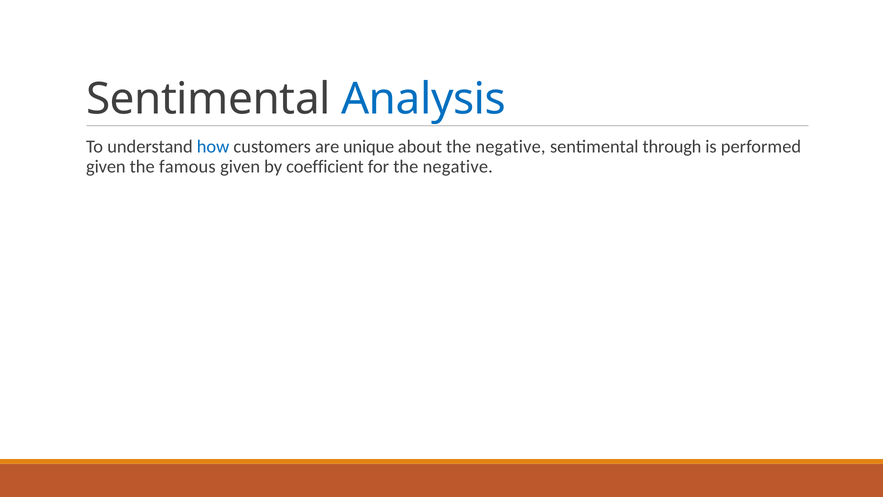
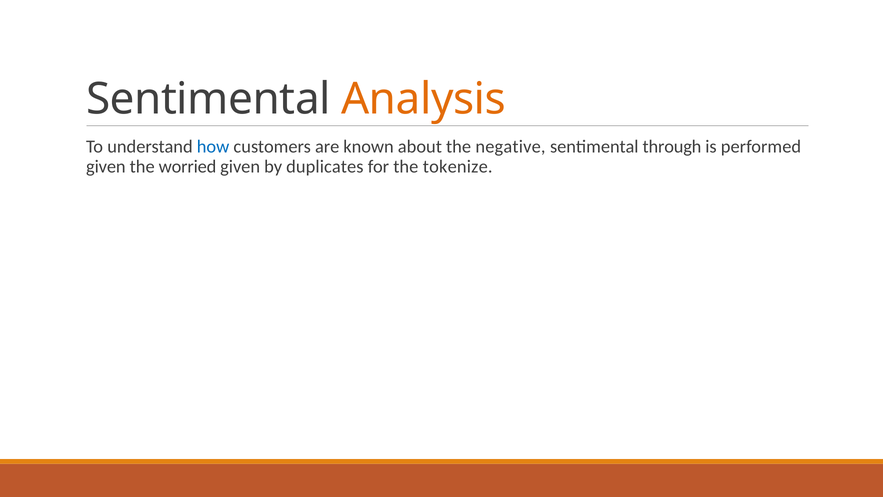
Analysis colour: blue -> orange
unique: unique -> known
famous: famous -> worried
coefficient: coefficient -> duplicates
for the negative: negative -> tokenize
